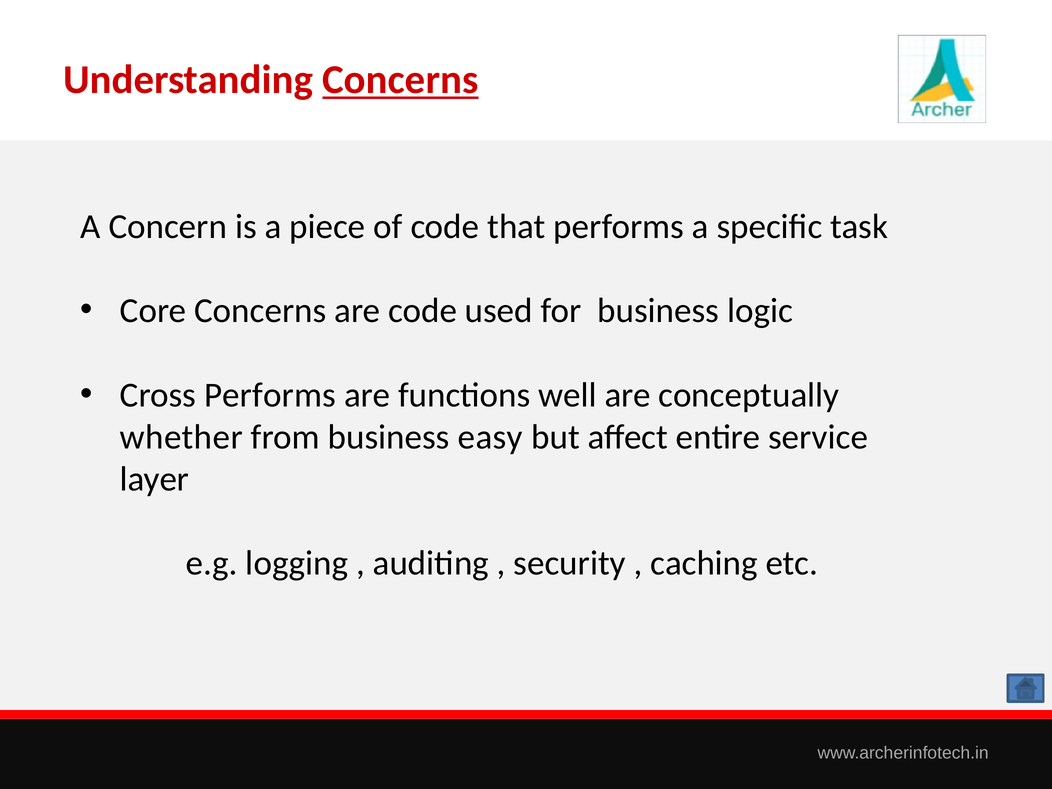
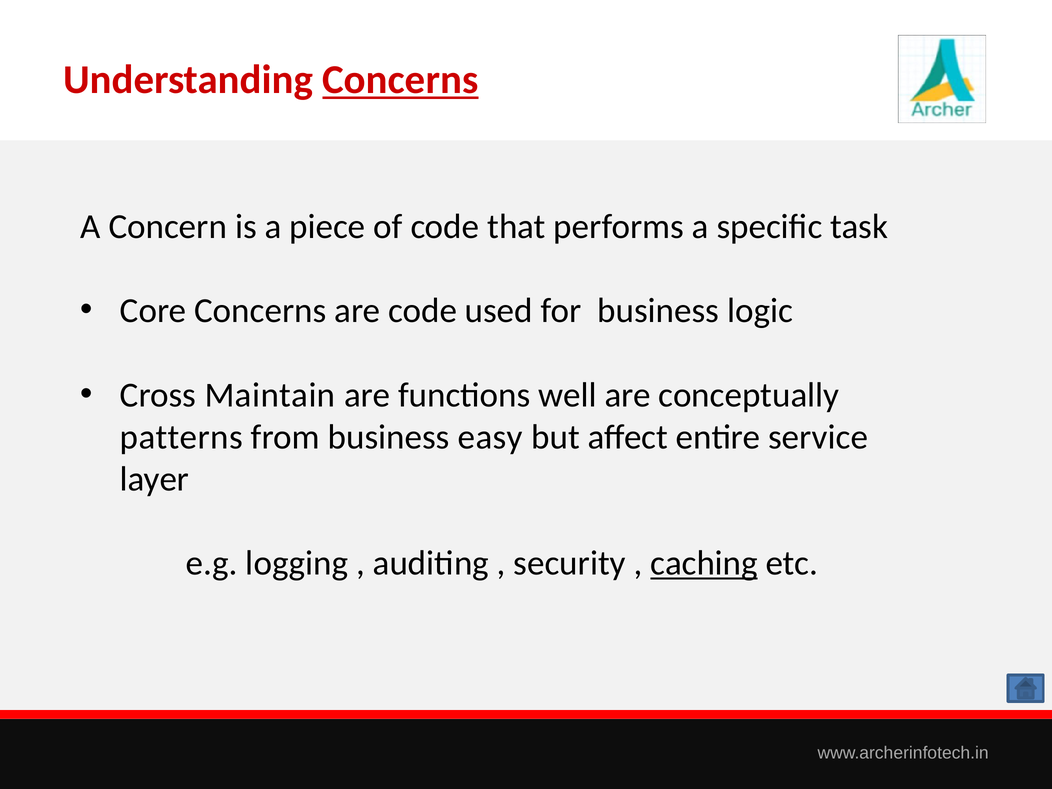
Cross Performs: Performs -> Maintain
whether: whether -> patterns
caching underline: none -> present
